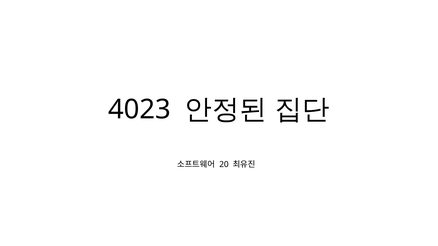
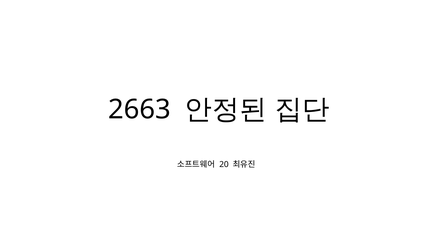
4023: 4023 -> 2663
